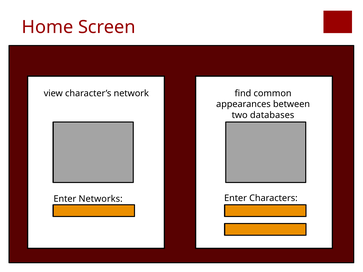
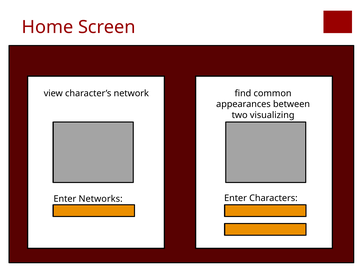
databases: databases -> visualizing
